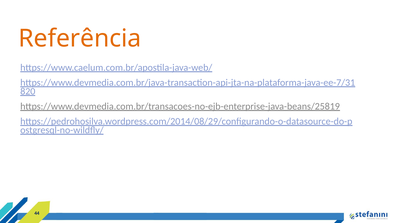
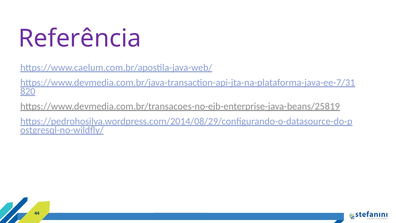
Referência colour: orange -> purple
